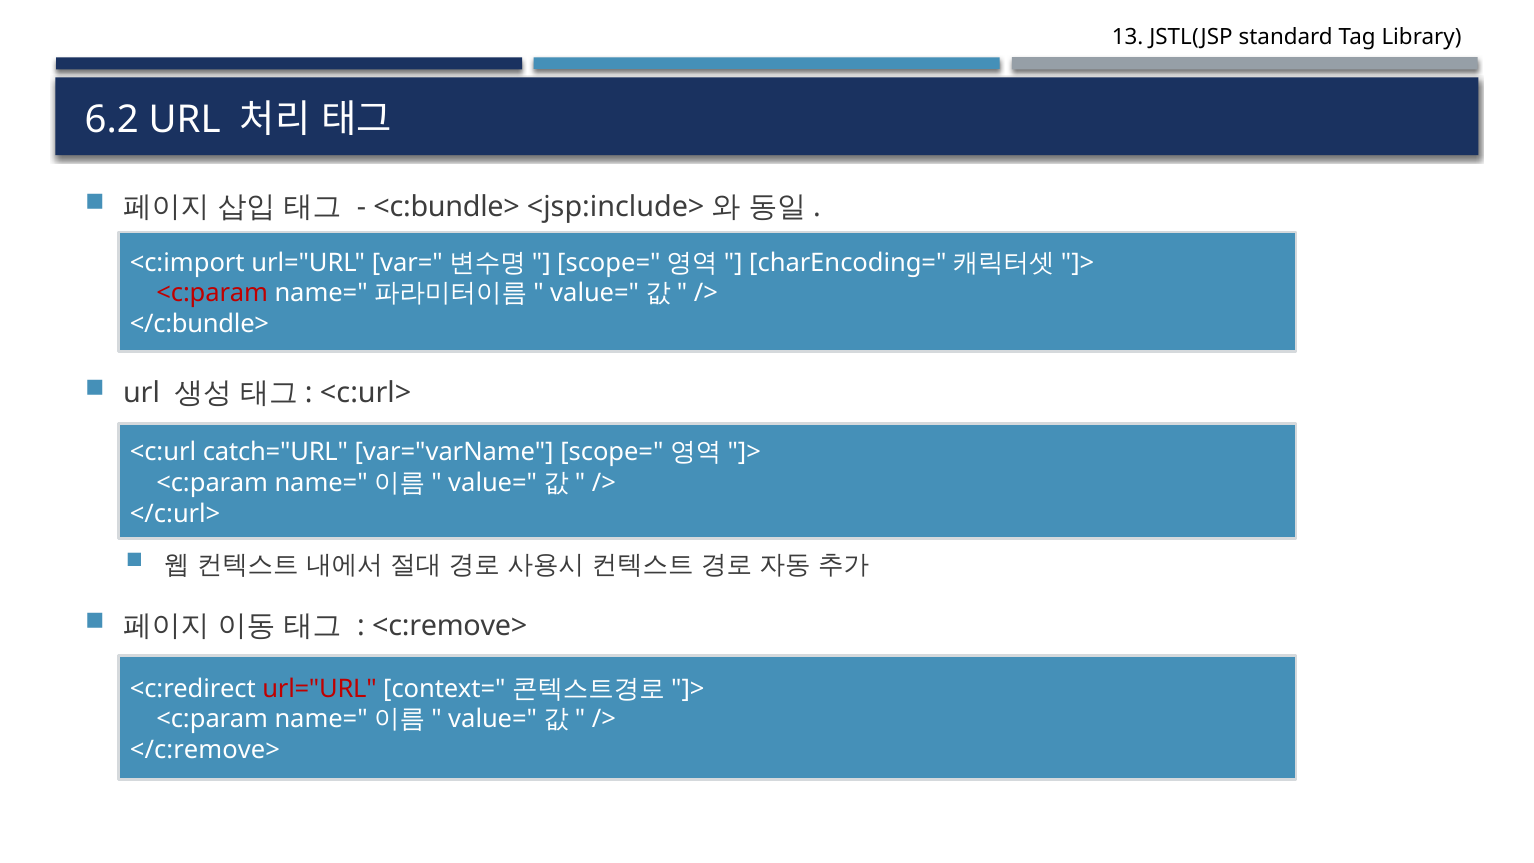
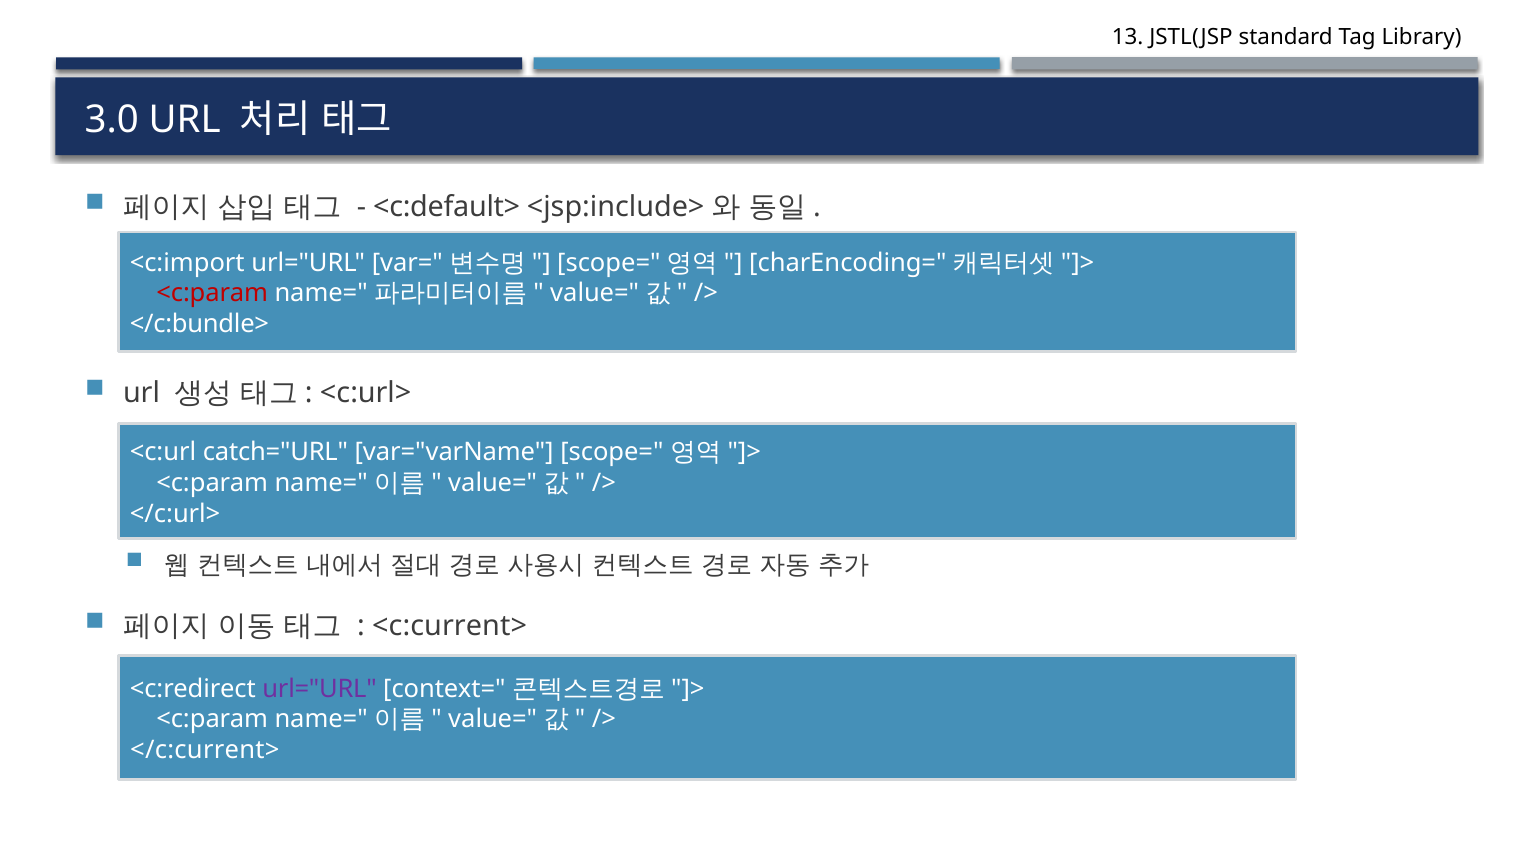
6.2: 6.2 -> 3.0
<c:bundle>: <c:bundle> -> <c:default>
<c:remove>: <c:remove> -> <c:current>
url="URL at (320, 689) colour: red -> purple
</c:remove>: </c:remove> -> </c:current>
